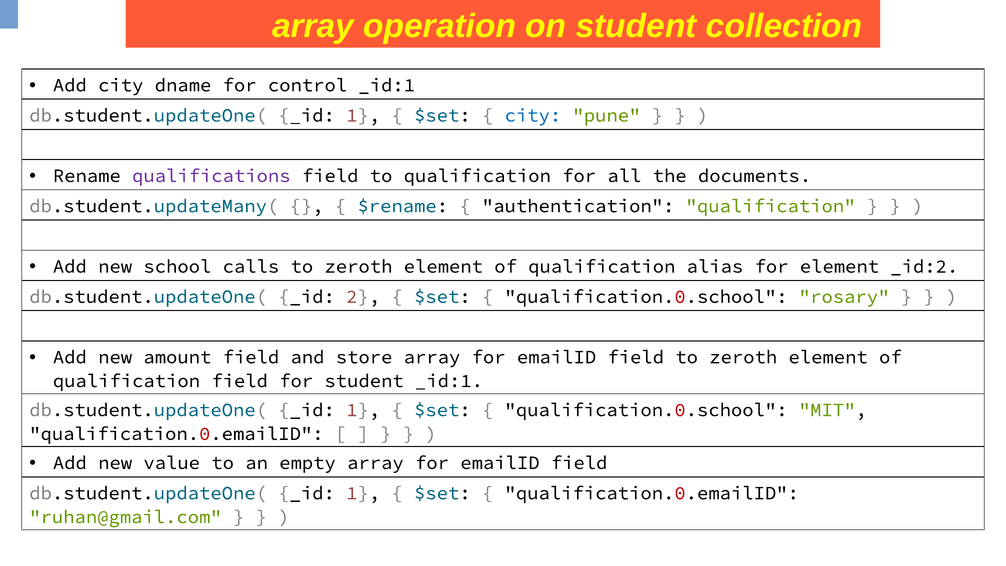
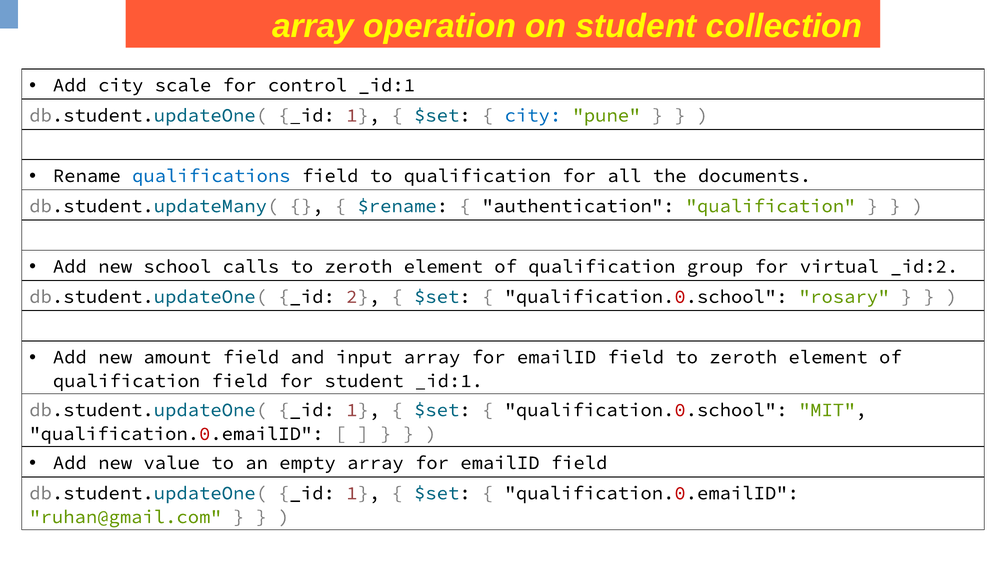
dname: dname -> scale
qualifications colour: purple -> blue
alias: alias -> group
for element: element -> virtual
store: store -> input
